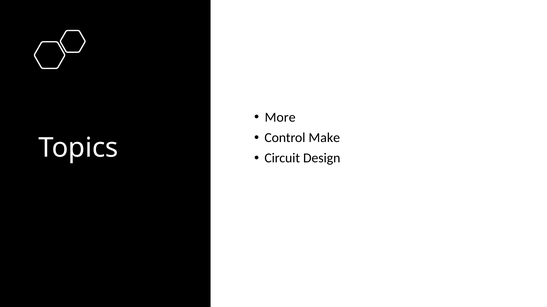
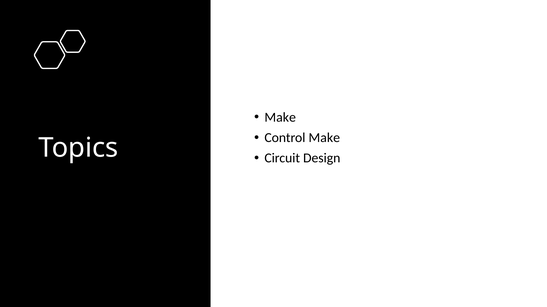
More at (280, 118): More -> Make
